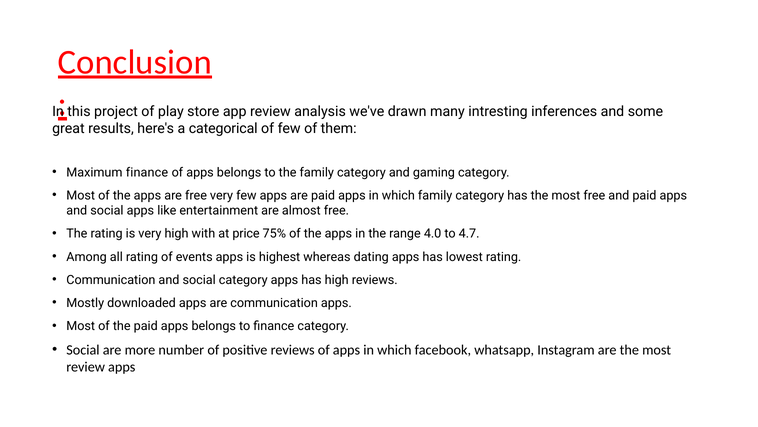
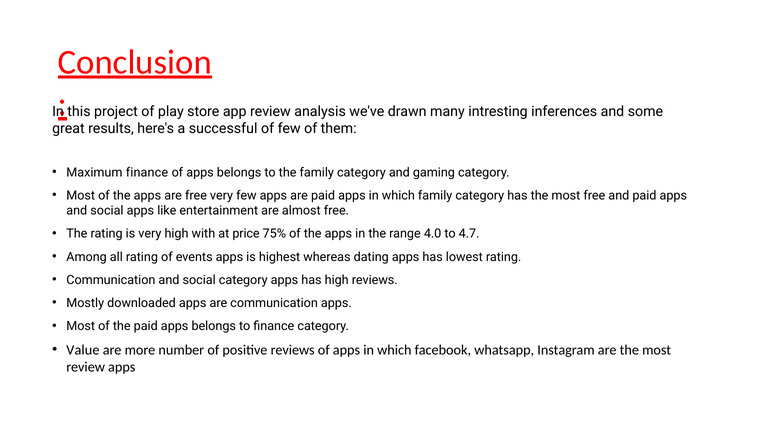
categorical: categorical -> successful
Social at (83, 349): Social -> Value
